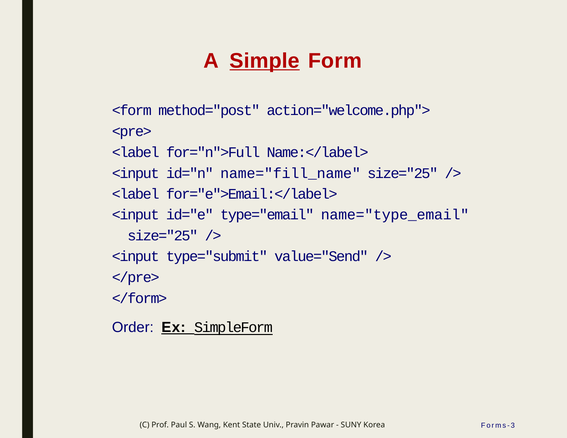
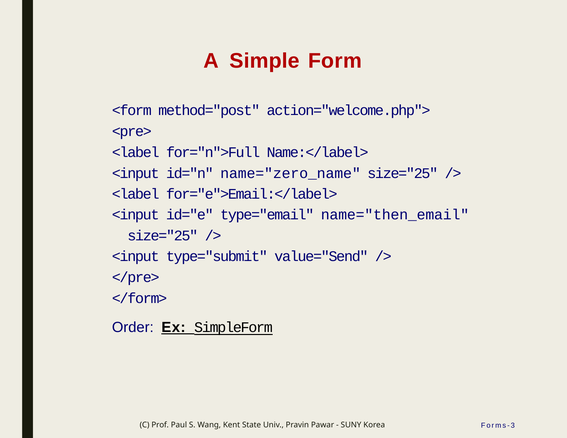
Simple underline: present -> none
name="fill_name: name="fill_name -> name="zero_name
name="type_email: name="type_email -> name="then_email
